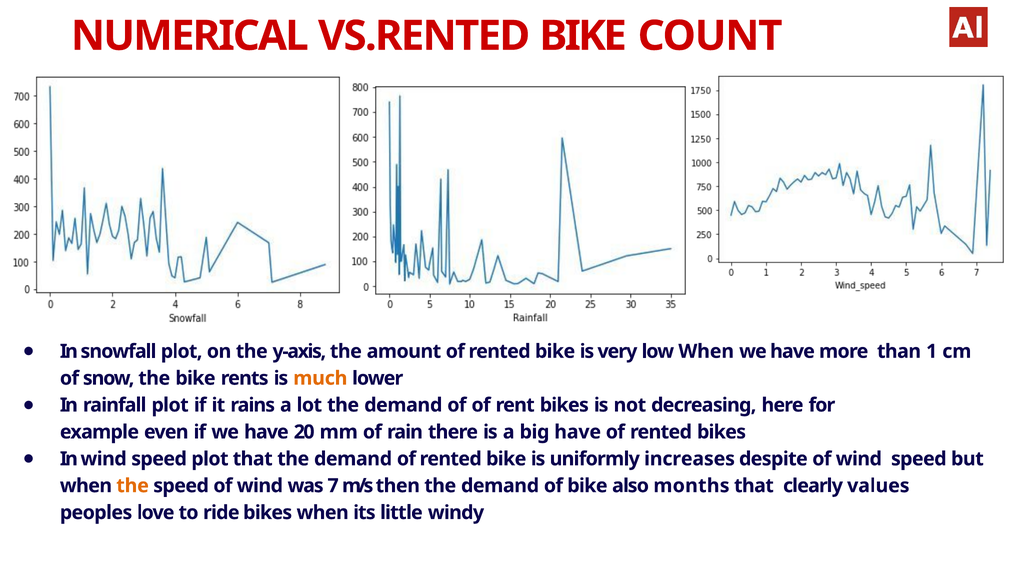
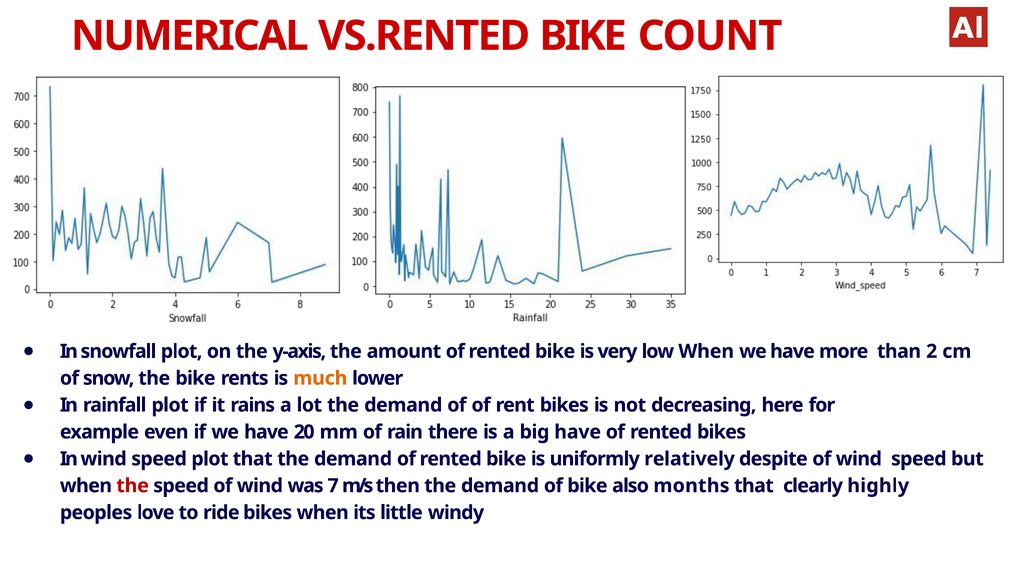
1: 1 -> 2
increases: increases -> relatively
the at (133, 485) colour: orange -> red
values: values -> highly
